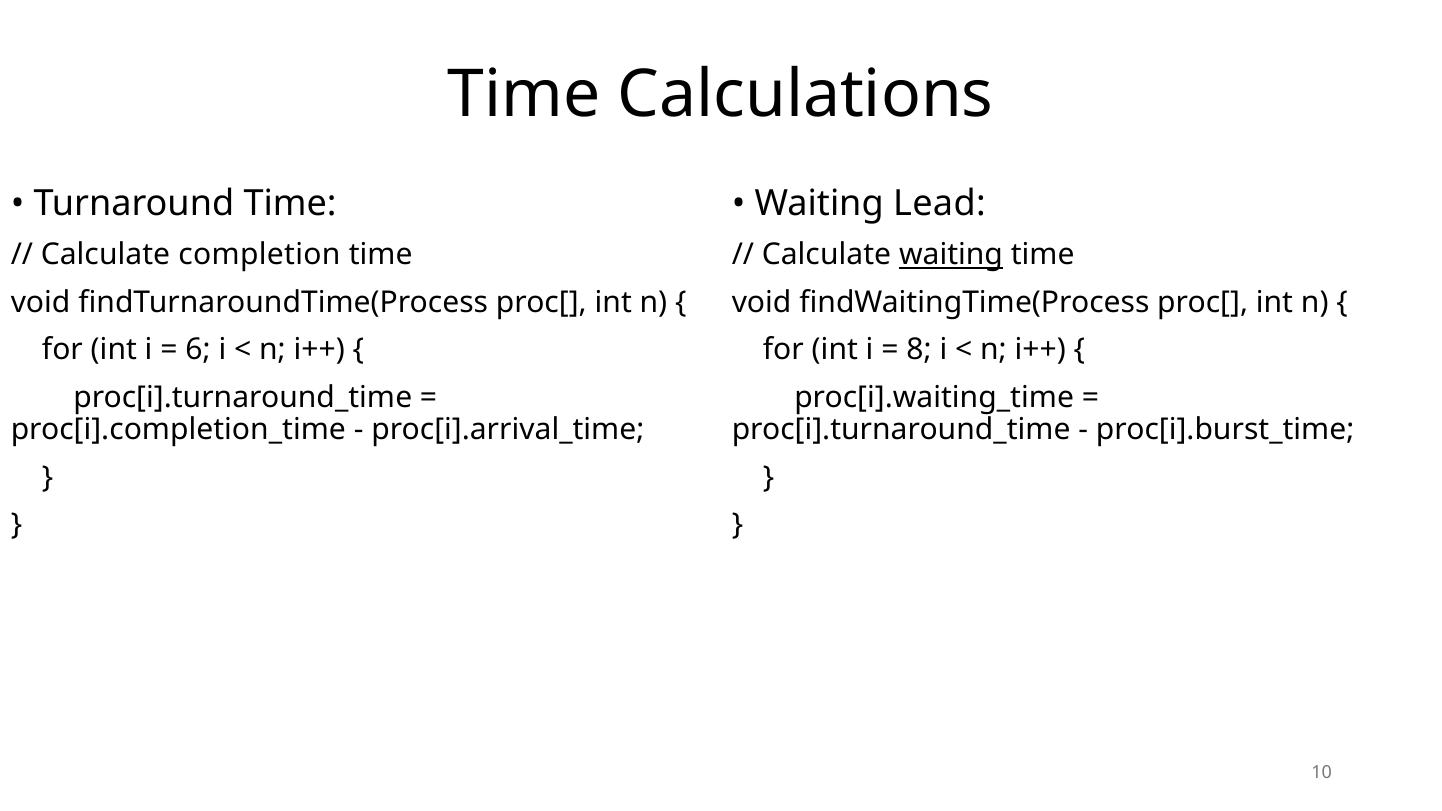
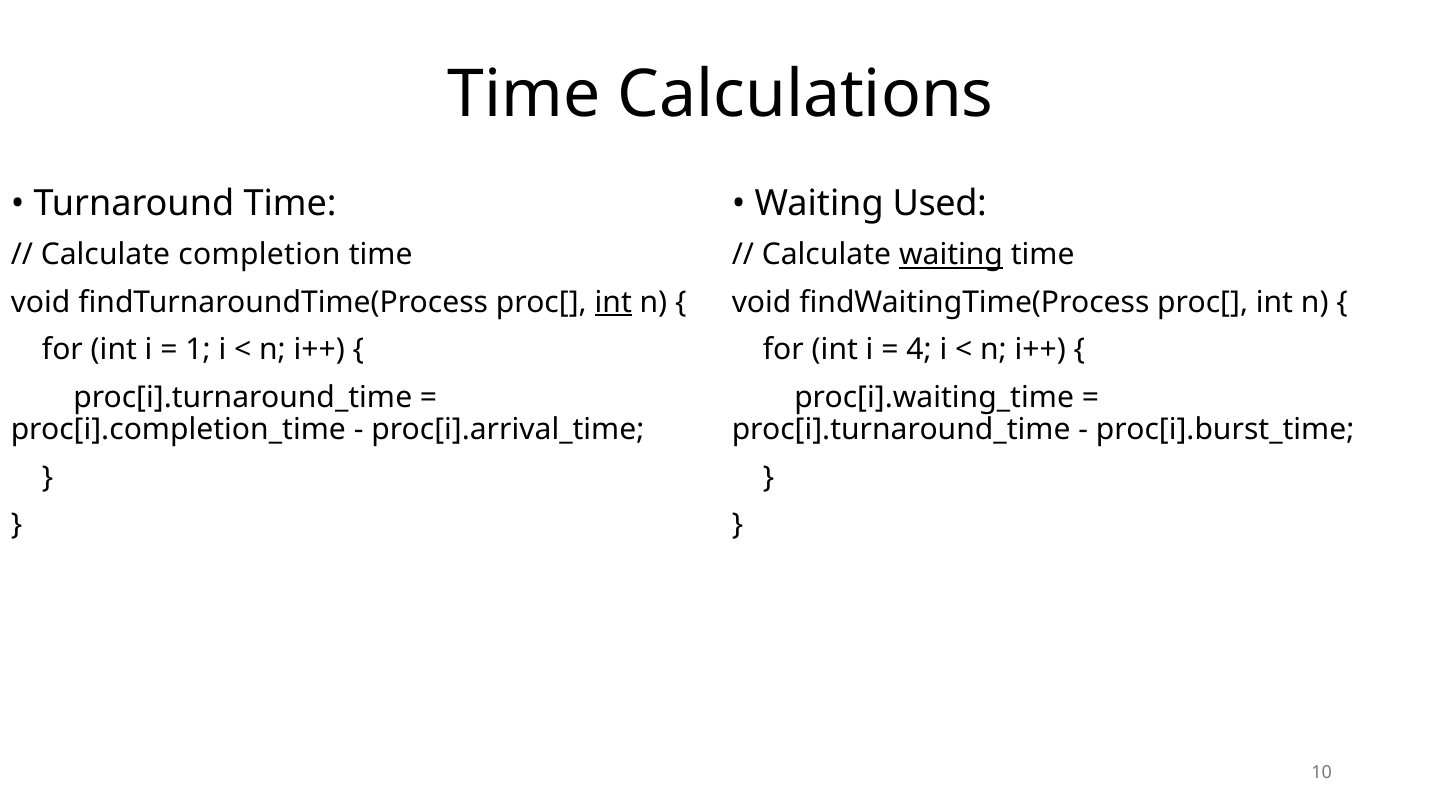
Lead: Lead -> Used
int at (613, 302) underline: none -> present
6: 6 -> 1
8: 8 -> 4
